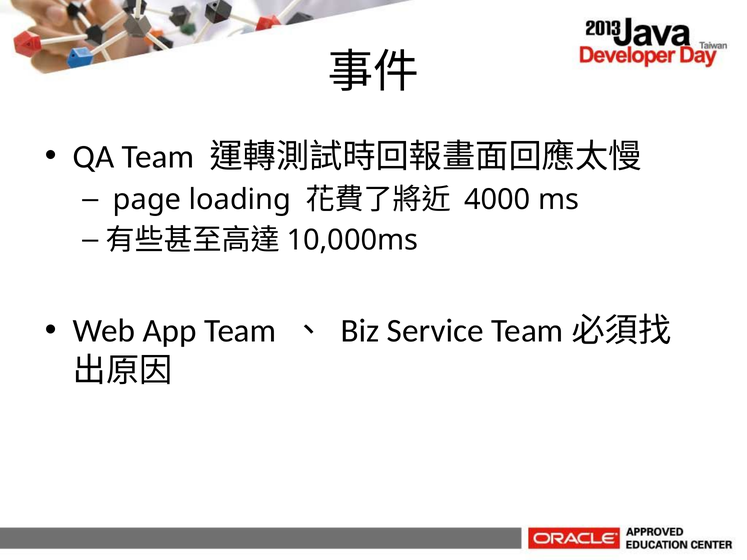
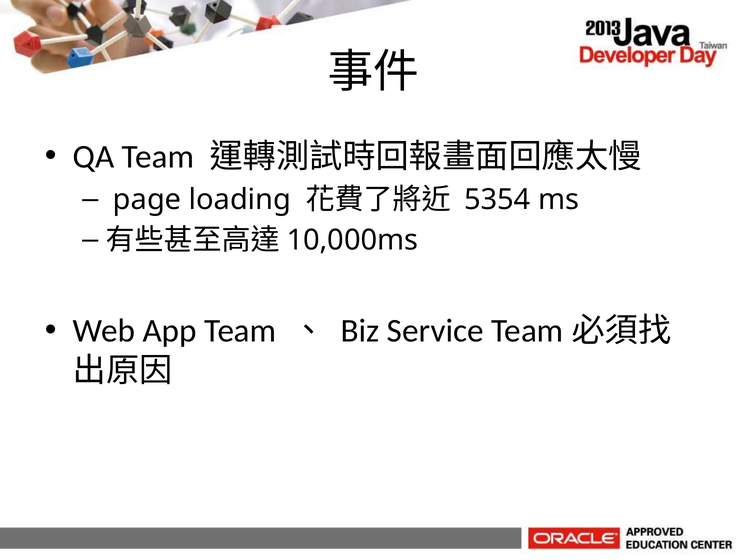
4000: 4000 -> 5354
